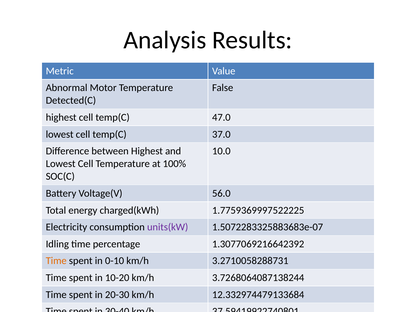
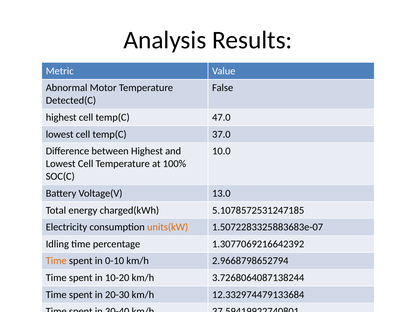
56.0: 56.0 -> 13.0
1.7759369997522225: 1.7759369997522225 -> 5.1078572531247185
units(kW colour: purple -> orange
3.2710058288731: 3.2710058288731 -> 2.9668798652794
